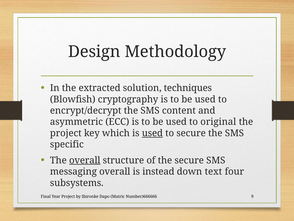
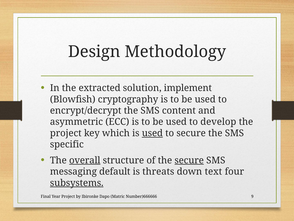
techniques: techniques -> implement
original: original -> develop
secure at (189, 160) underline: none -> present
messaging overall: overall -> default
instead: instead -> threats
subsystems underline: none -> present
